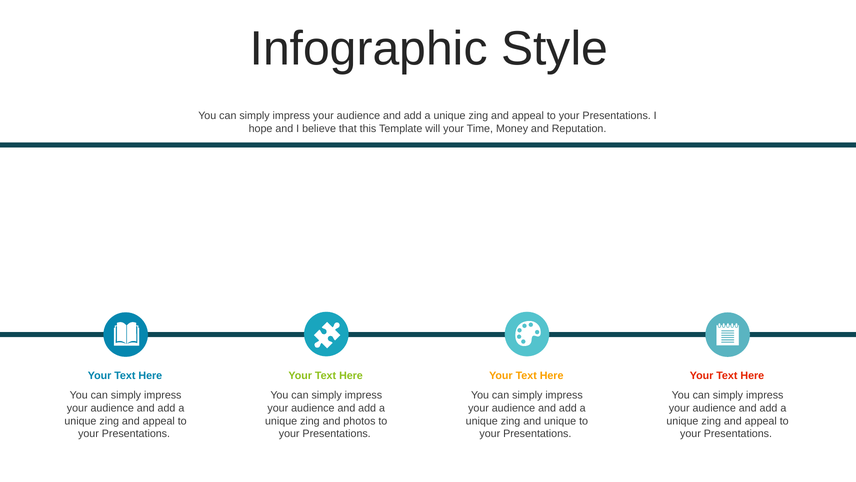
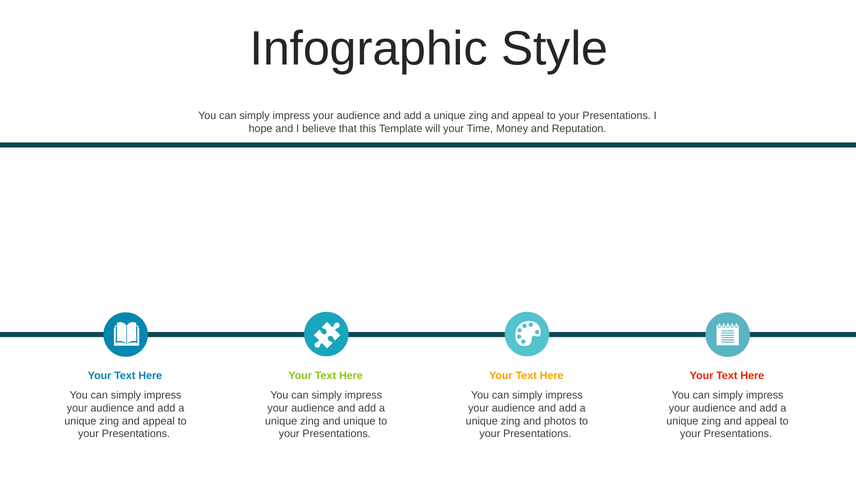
photos at (359, 421): photos -> unique
unique at (560, 421): unique -> photos
